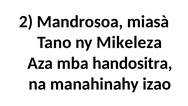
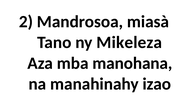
handositra: handositra -> manohana
